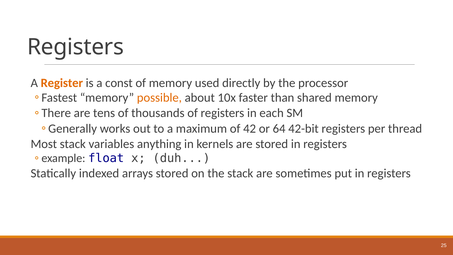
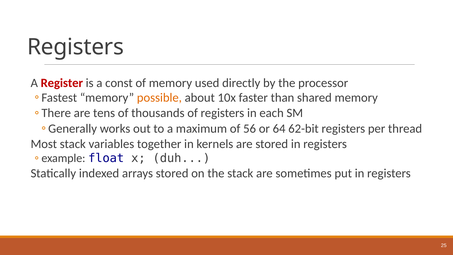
Register colour: orange -> red
42: 42 -> 56
42-bit: 42-bit -> 62-bit
anything: anything -> together
